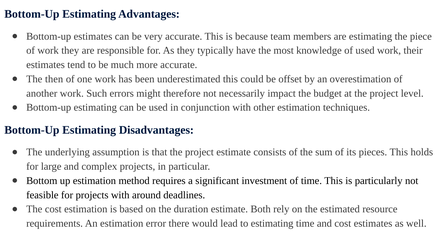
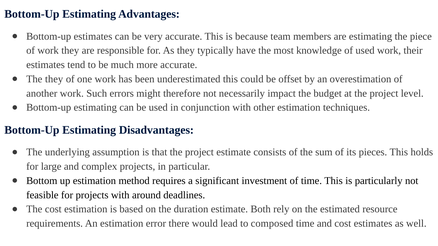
The then: then -> they
to estimating: estimating -> composed
